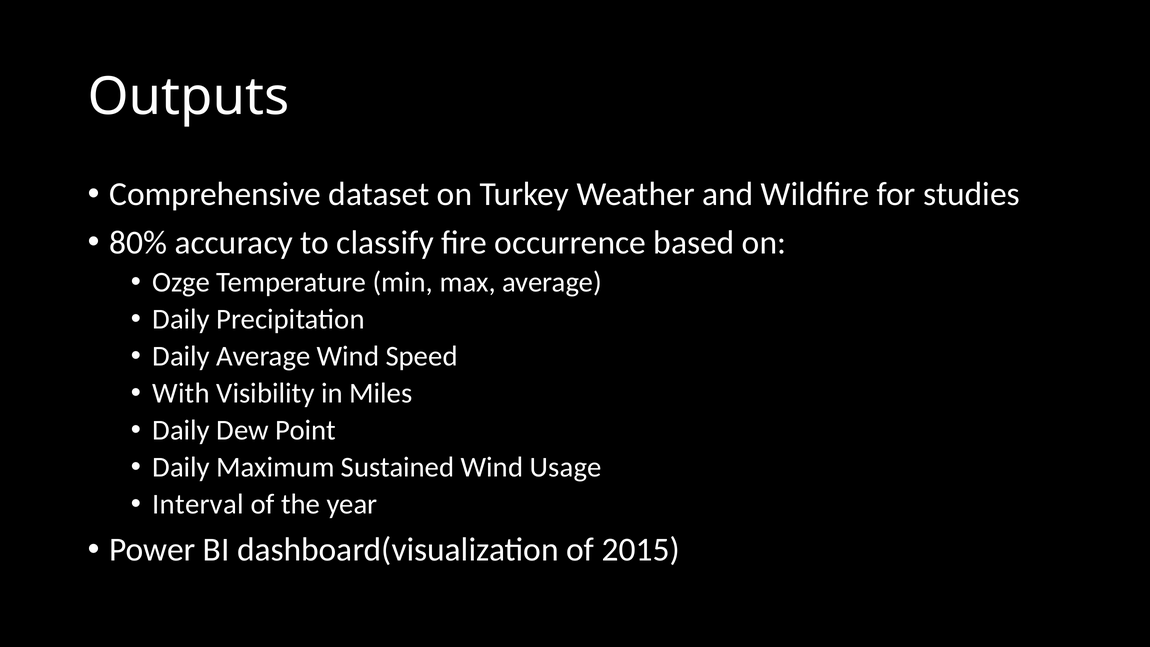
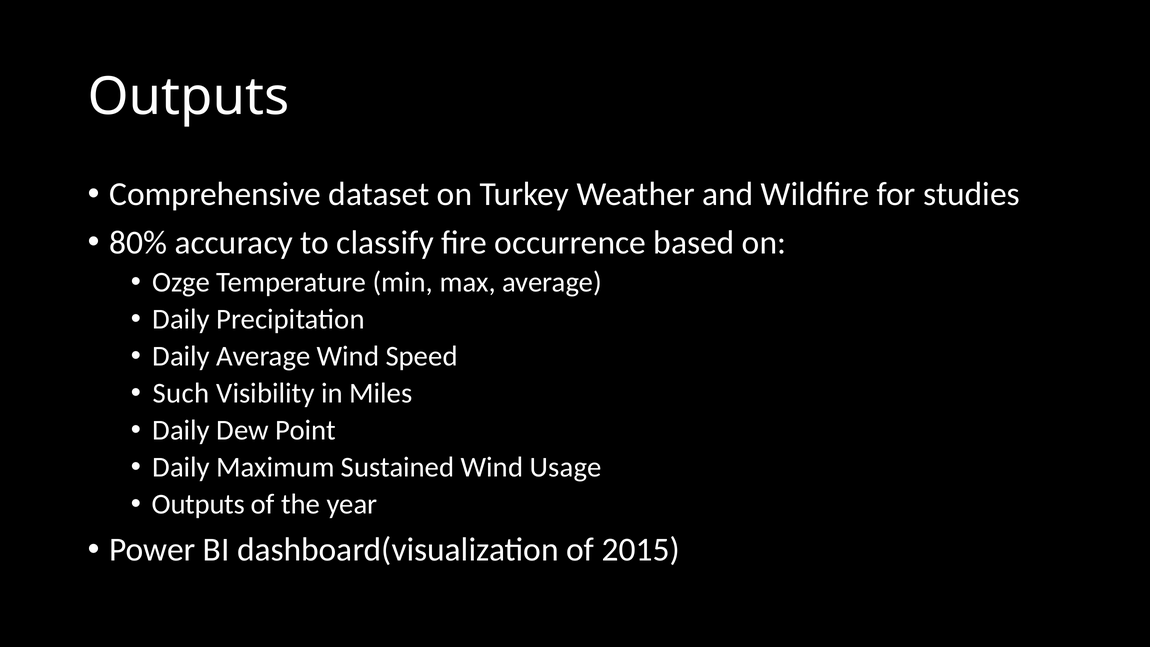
With: With -> Such
Interval at (198, 504): Interval -> Outputs
